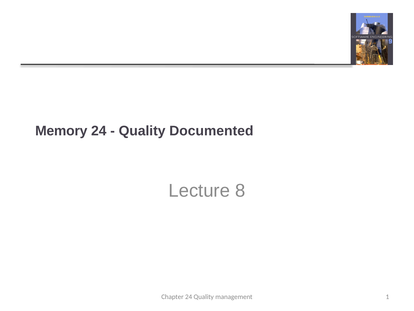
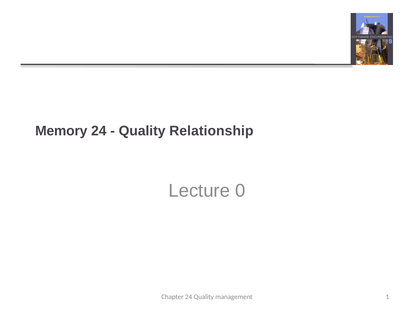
Documented: Documented -> Relationship
8: 8 -> 0
